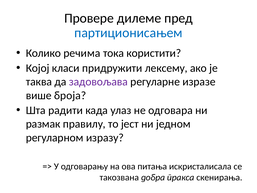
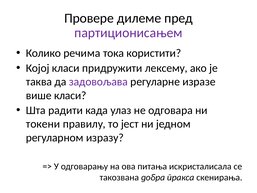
партиционисањем colour: blue -> purple
више броја: броја -> класи
размак: размак -> токени
